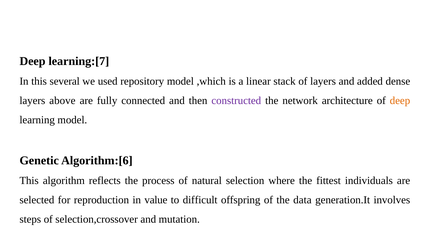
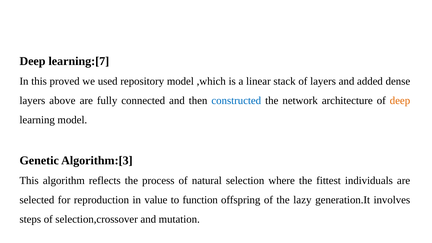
several: several -> proved
constructed colour: purple -> blue
Algorithm:[6: Algorithm:[6 -> Algorithm:[3
difficult: difficult -> function
data: data -> lazy
